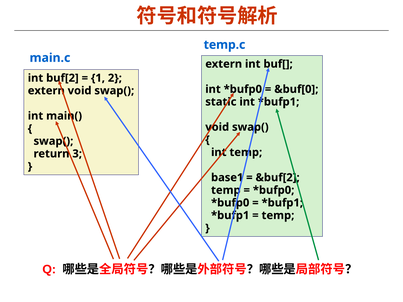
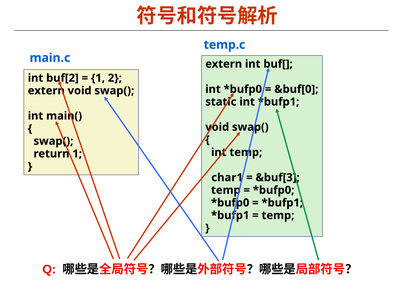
return 3: 3 -> 1
base1: base1 -> char1
&buf[2: &buf[2 -> &buf[3
